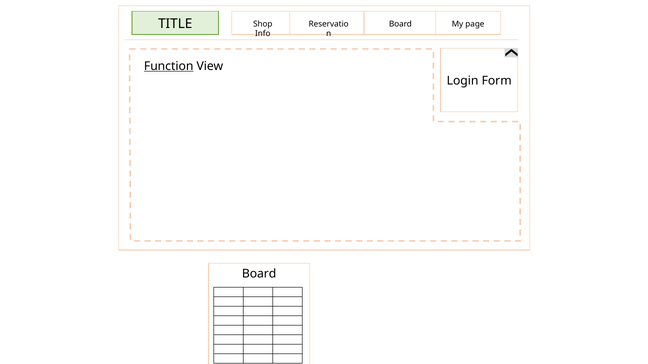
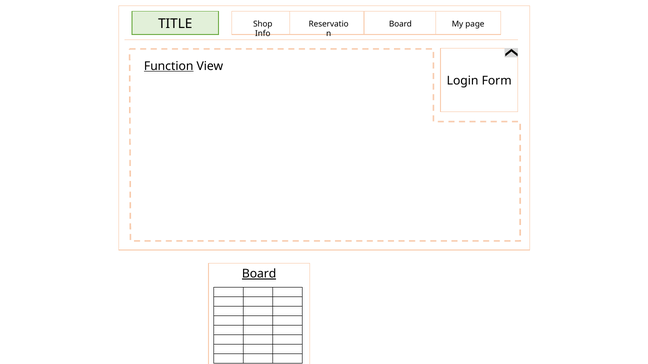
Board at (259, 274) underline: none -> present
